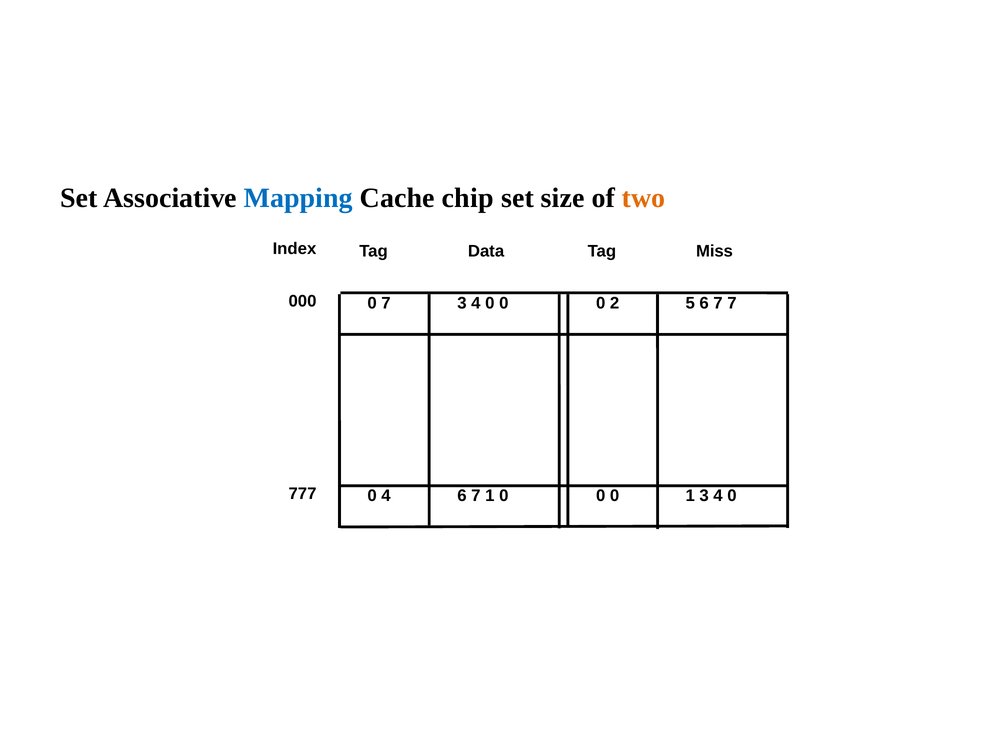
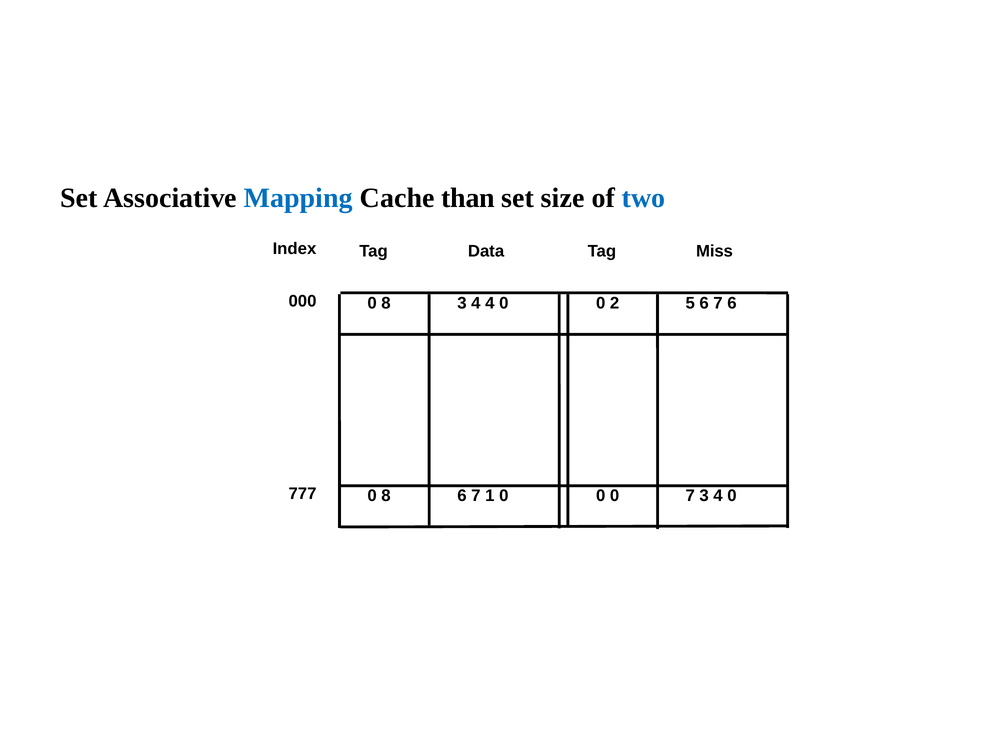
chip: chip -> than
two colour: orange -> blue
000 0 7: 7 -> 8
0 at (490, 303): 0 -> 4
7 7: 7 -> 6
777 0 4: 4 -> 8
0 1: 1 -> 7
